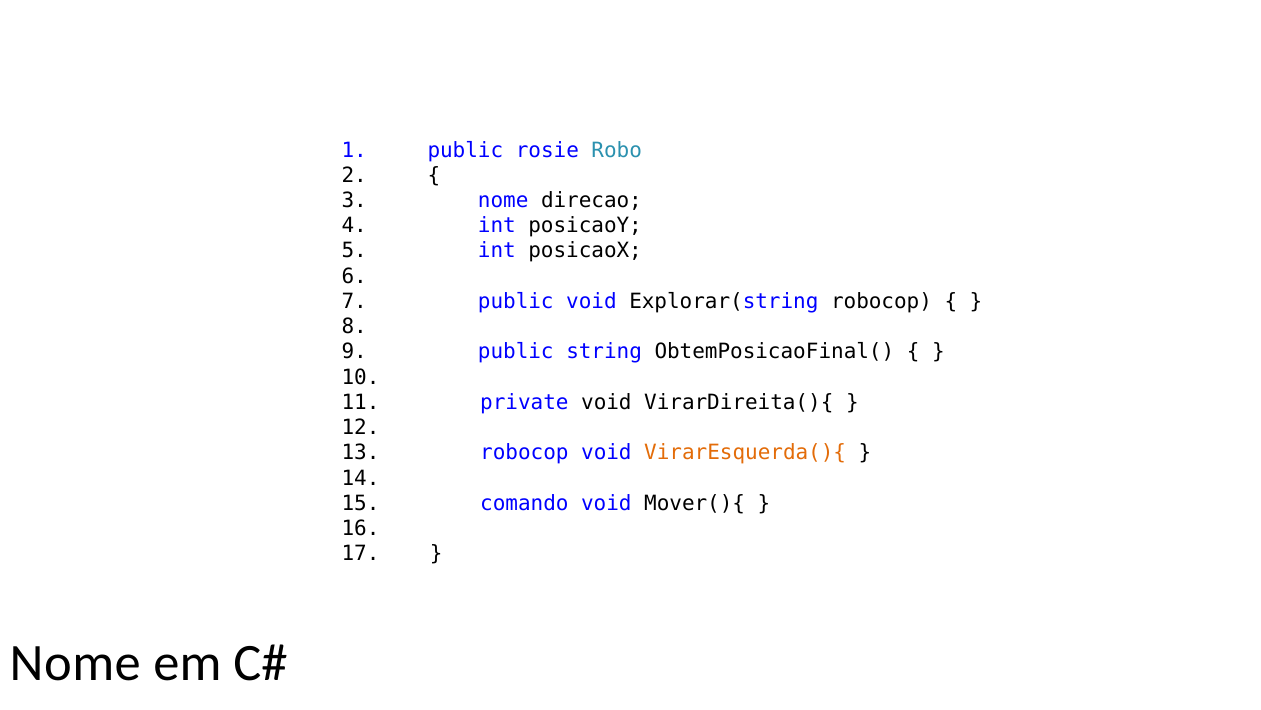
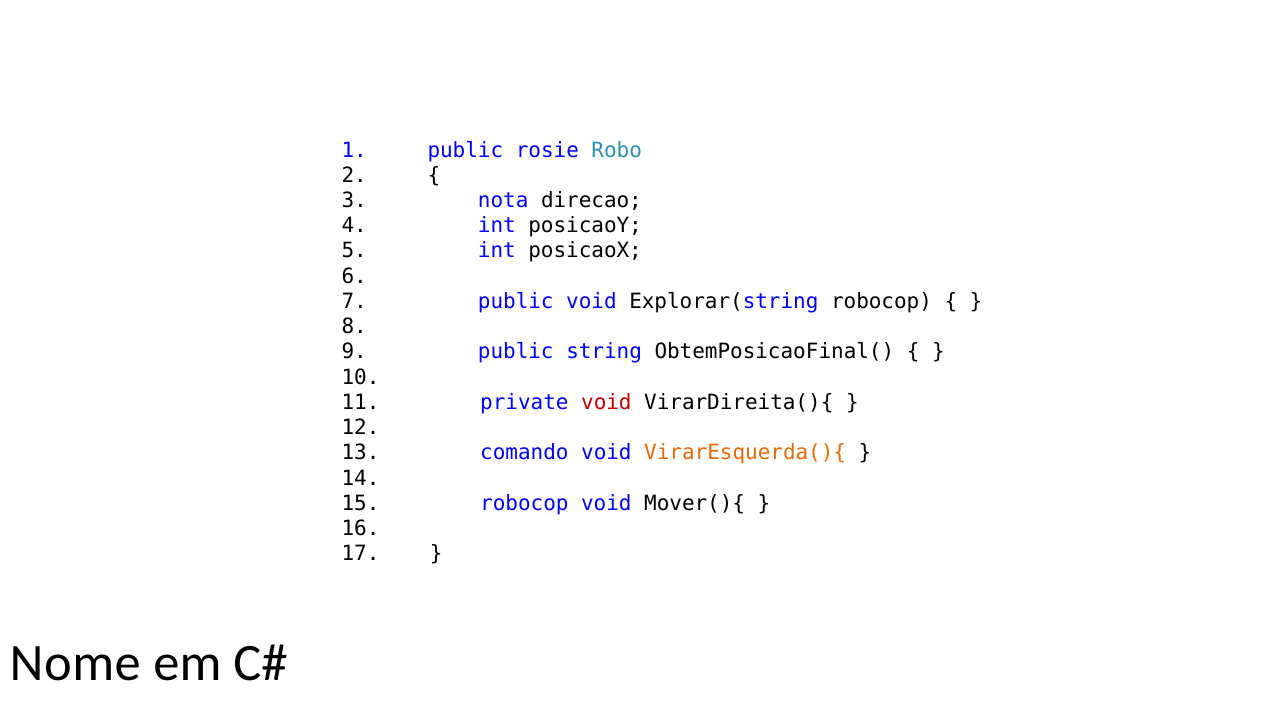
nome at (503, 200): nome -> nota
void at (606, 402) colour: black -> red
robocop at (524, 452): robocop -> comando
comando at (524, 503): comando -> robocop
